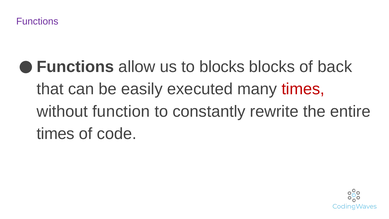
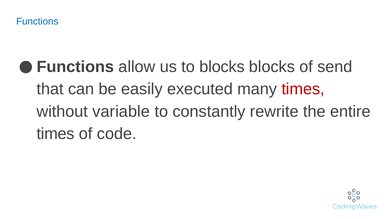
Functions colour: purple -> blue
back: back -> send
function: function -> variable
